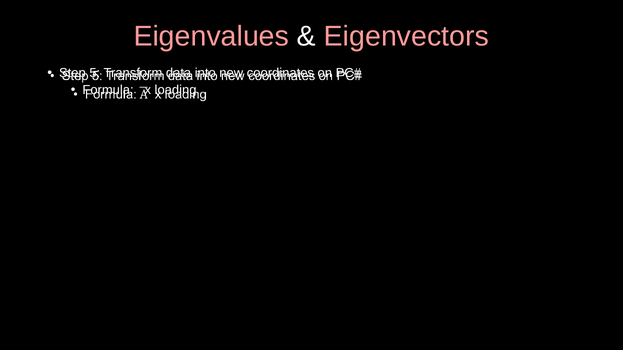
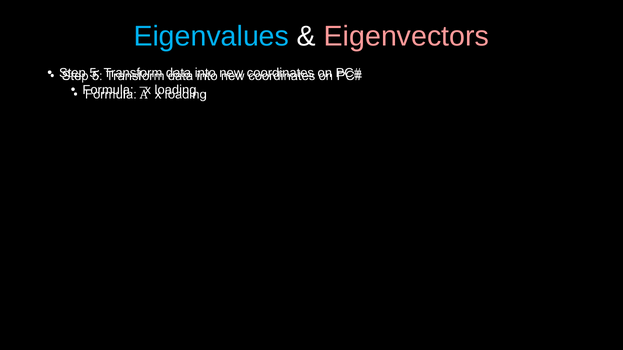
Eigenvalues colour: pink -> light blue
